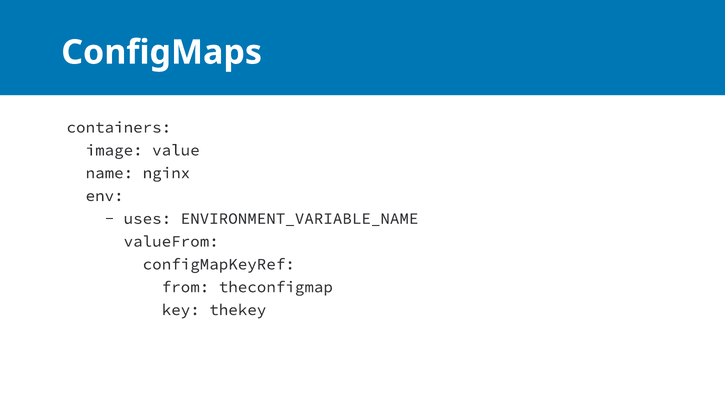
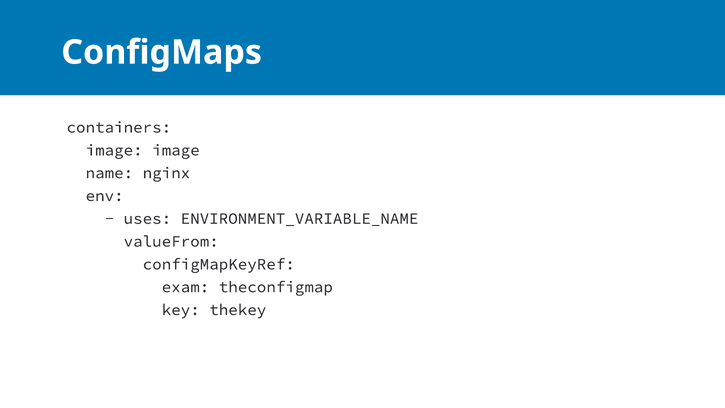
image value: value -> image
from: from -> exam
